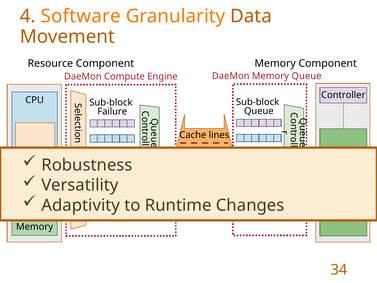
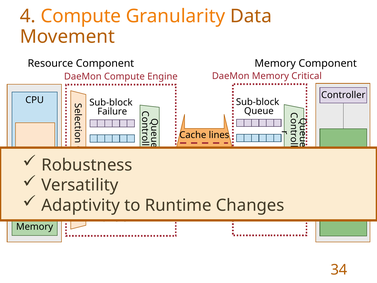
4 Software: Software -> Compute
Memory Queue: Queue -> Critical
